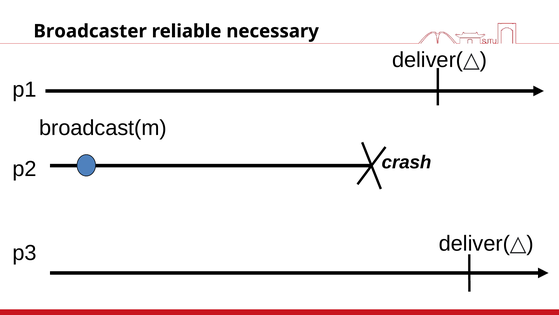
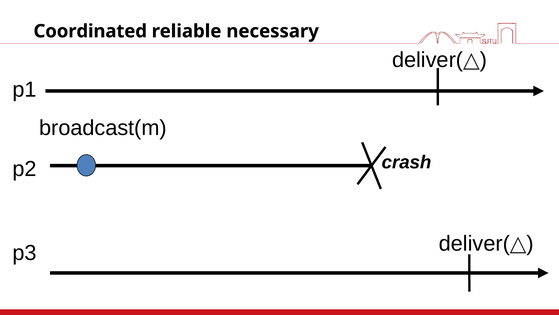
Broadcaster: Broadcaster -> Coordinated
